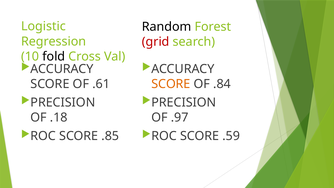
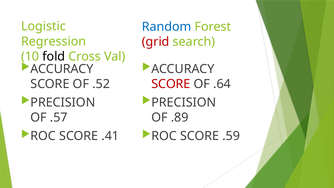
Random colour: black -> blue
.61: .61 -> .52
SCORE at (171, 84) colour: orange -> red
.84: .84 -> .64
.18: .18 -> .57
.97: .97 -> .89
.85: .85 -> .41
